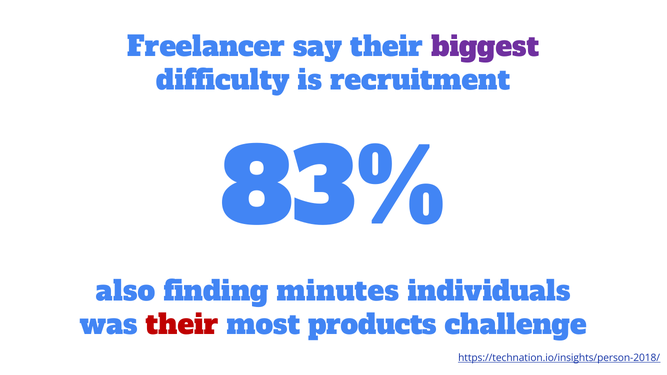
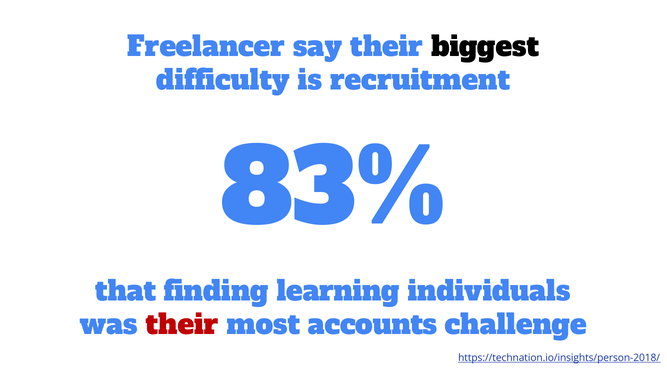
biggest colour: purple -> black
also: also -> that
minutes: minutes -> learning
products: products -> accounts
